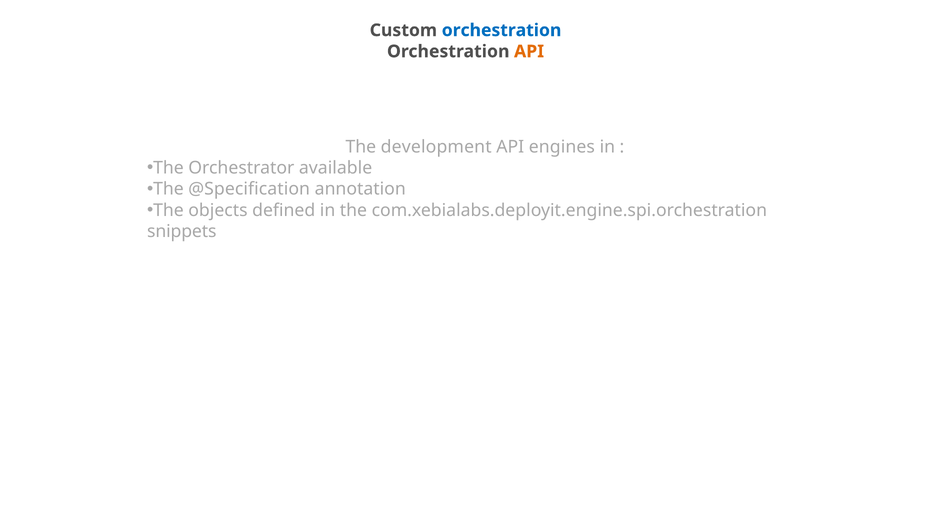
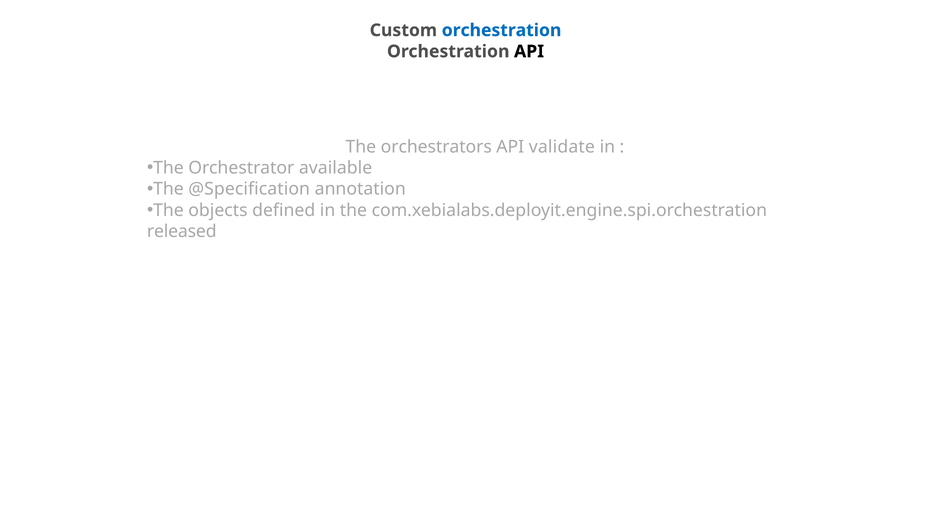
API at (529, 51) colour: orange -> black
development: development -> orchestrators
engines: engines -> validate
snippets: snippets -> released
